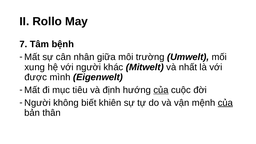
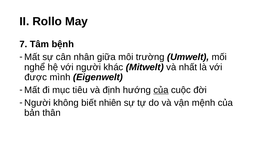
xung: xung -> nghể
khiên: khiên -> nhiên
của at (225, 103) underline: present -> none
